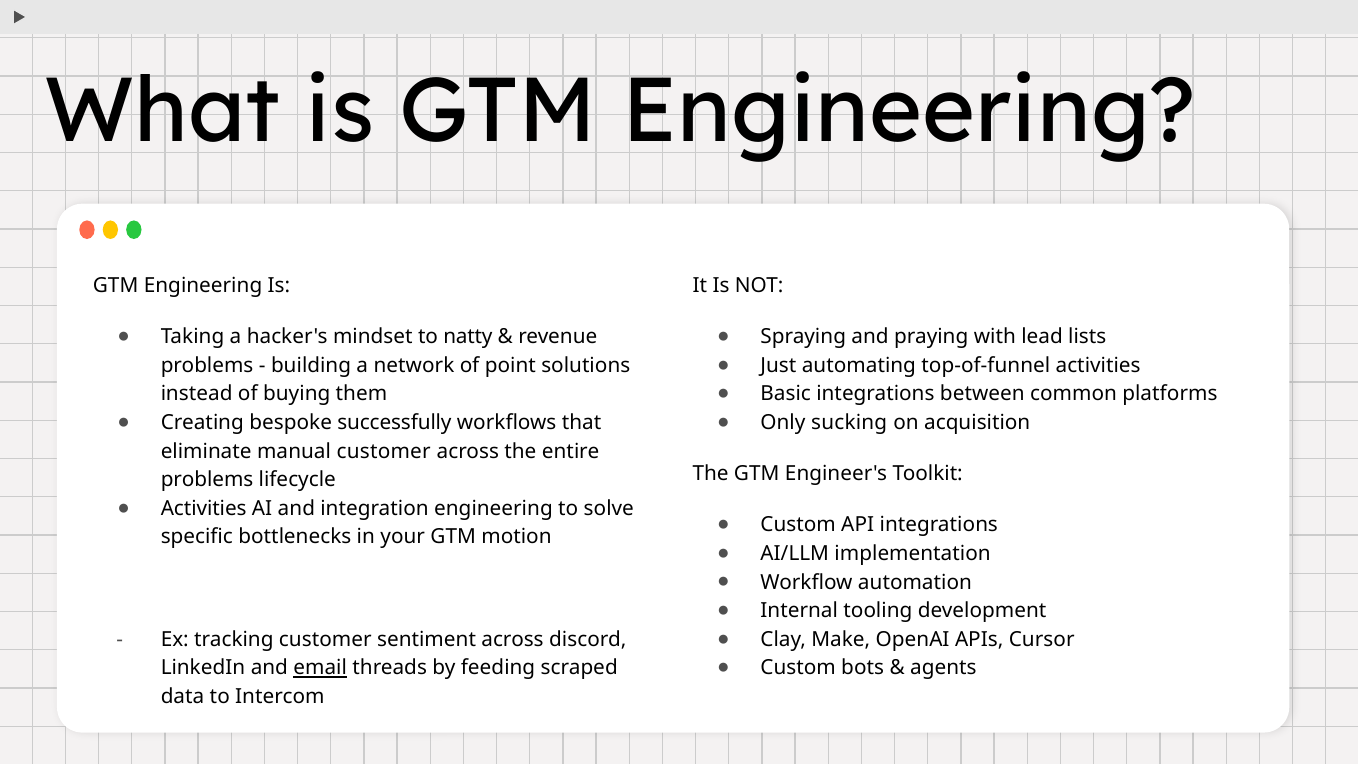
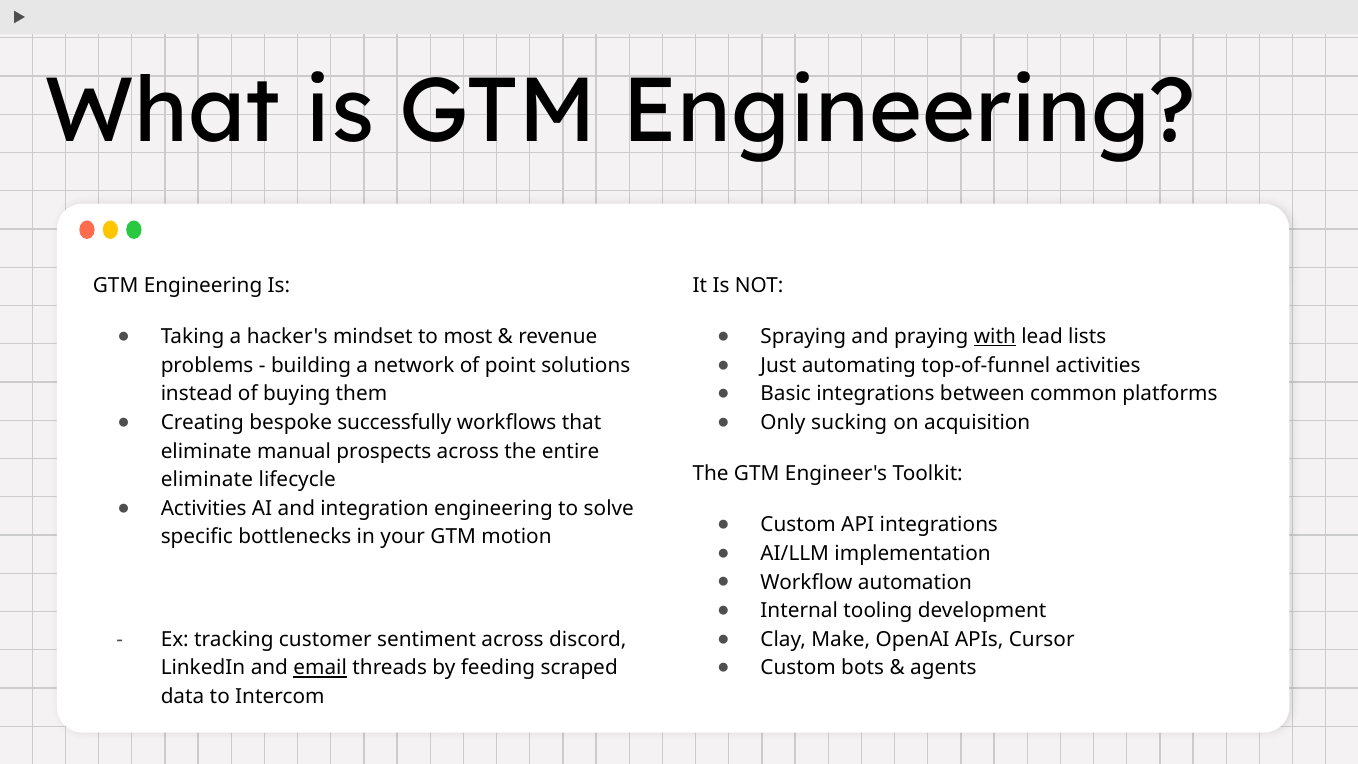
natty: natty -> most
with underline: none -> present
manual customer: customer -> prospects
problems at (207, 480): problems -> eliminate
